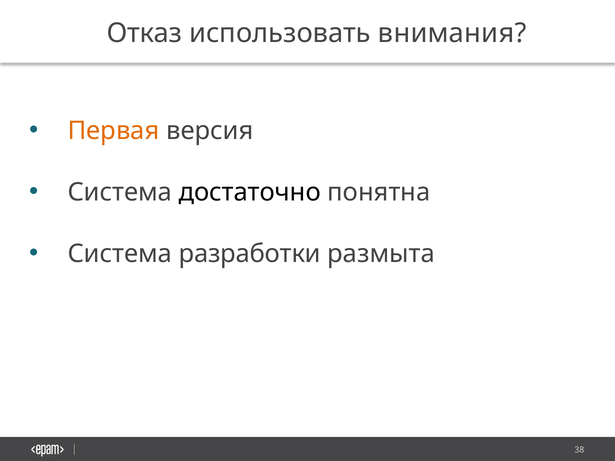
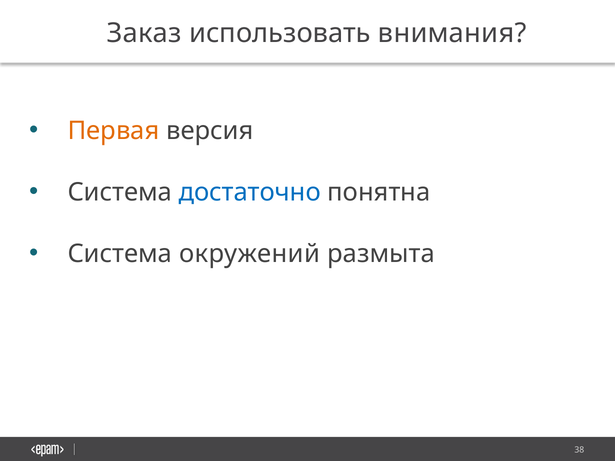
Отказ: Отказ -> Заказ
достаточно colour: black -> blue
разработки: разработки -> окружений
